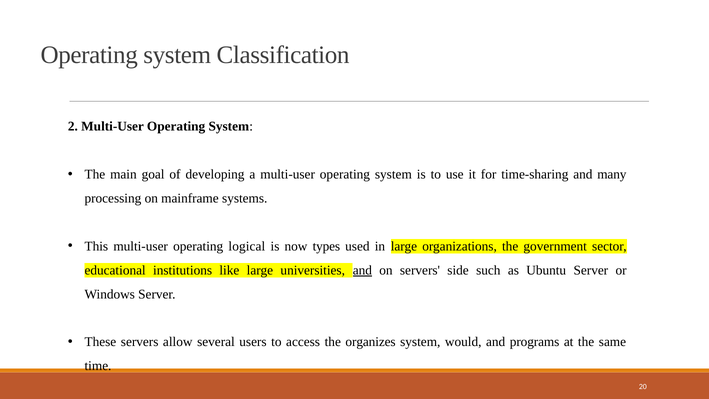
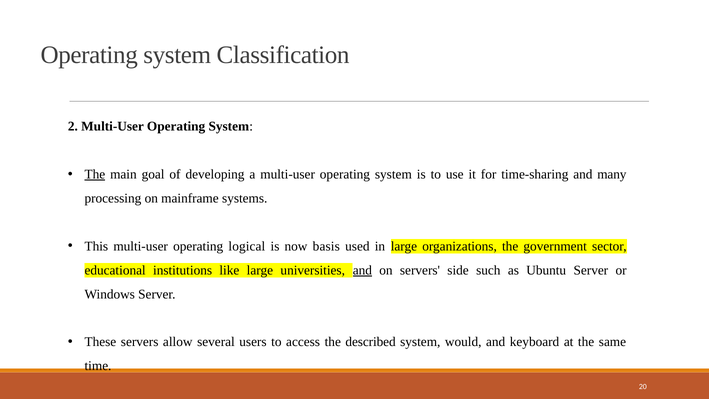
The at (95, 174) underline: none -> present
types: types -> basis
organizes: organizes -> described
programs: programs -> keyboard
